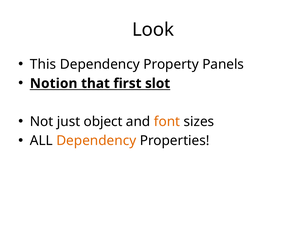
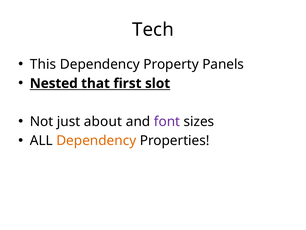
Look: Look -> Tech
Notion: Notion -> Nested
object: object -> about
font colour: orange -> purple
